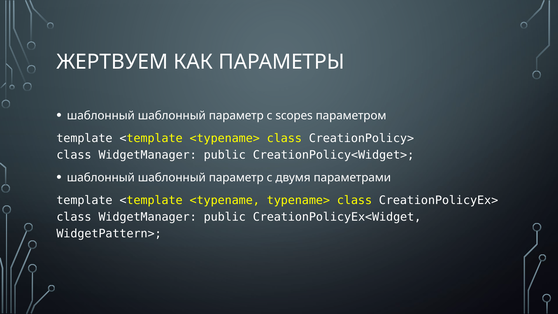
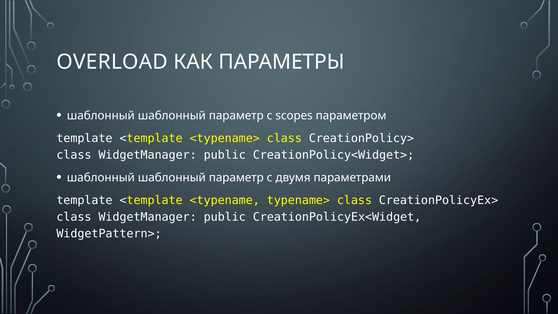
ЖЕРТВУЕМ: ЖЕРТВУЕМ -> OVERLOAD
